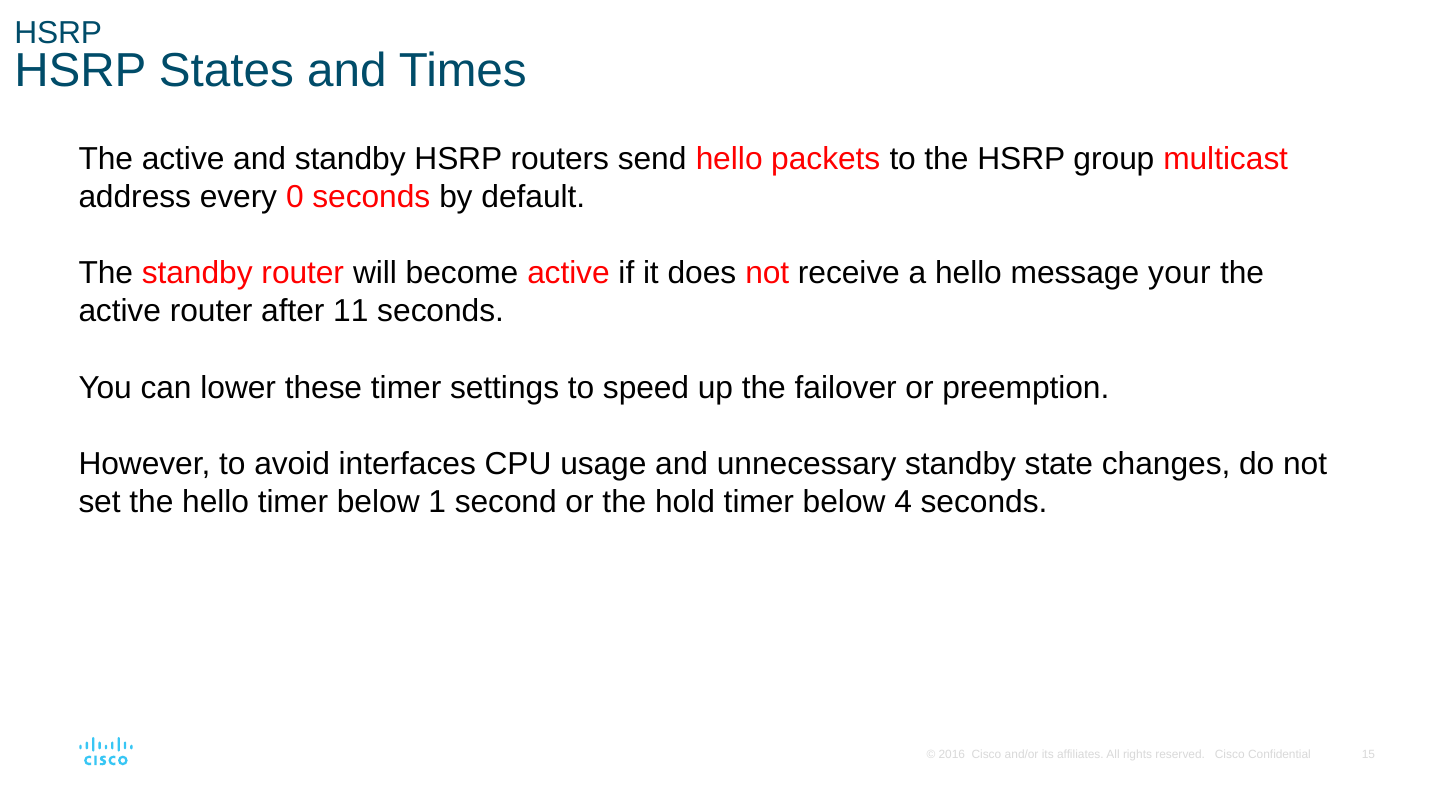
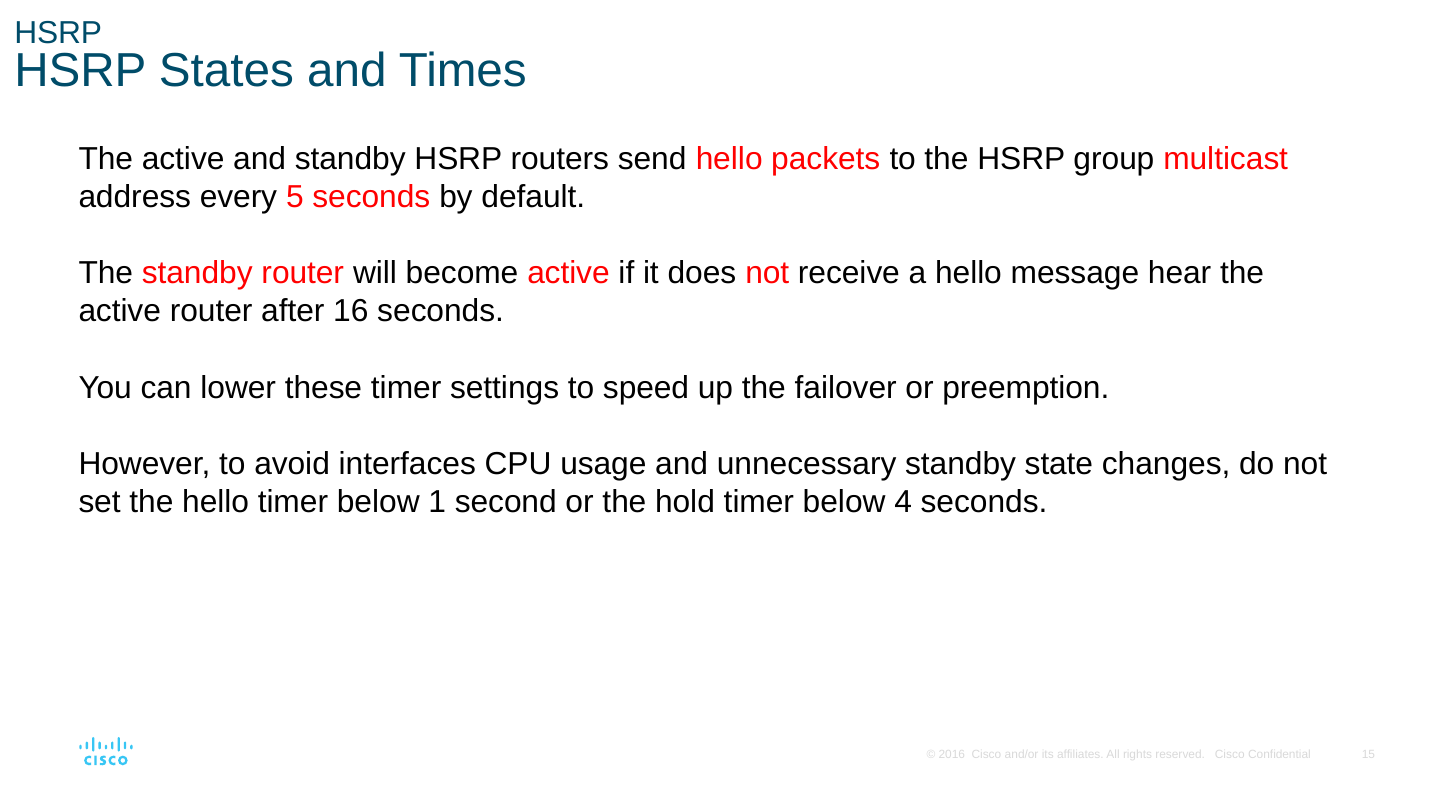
0: 0 -> 5
your: your -> hear
11: 11 -> 16
